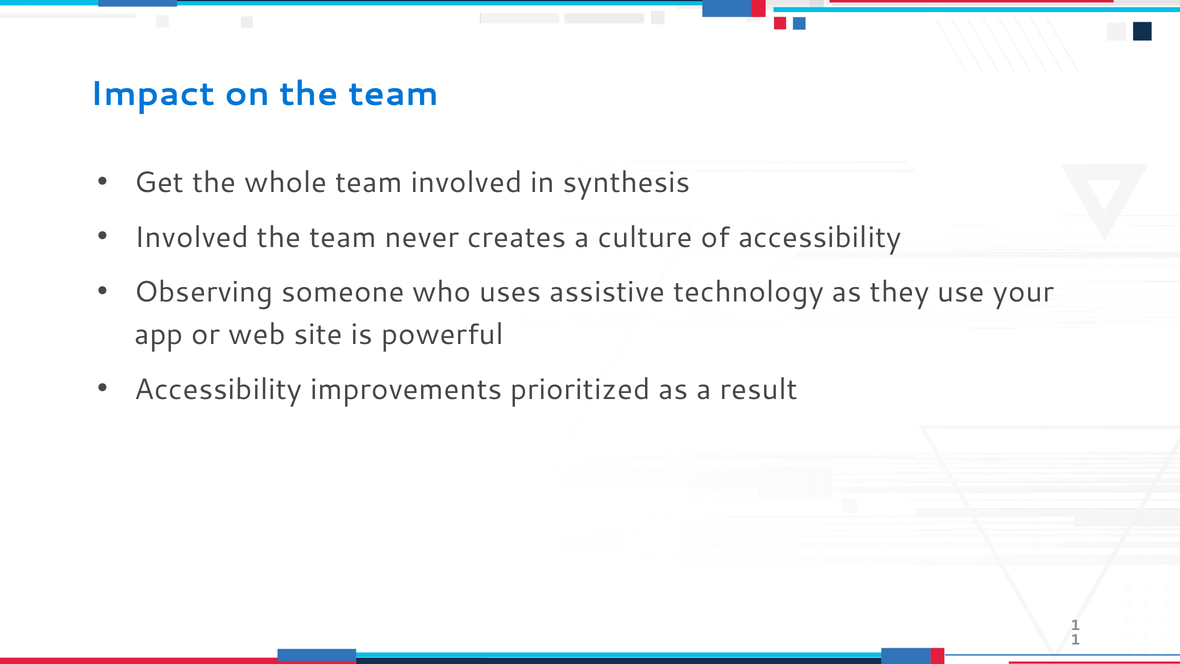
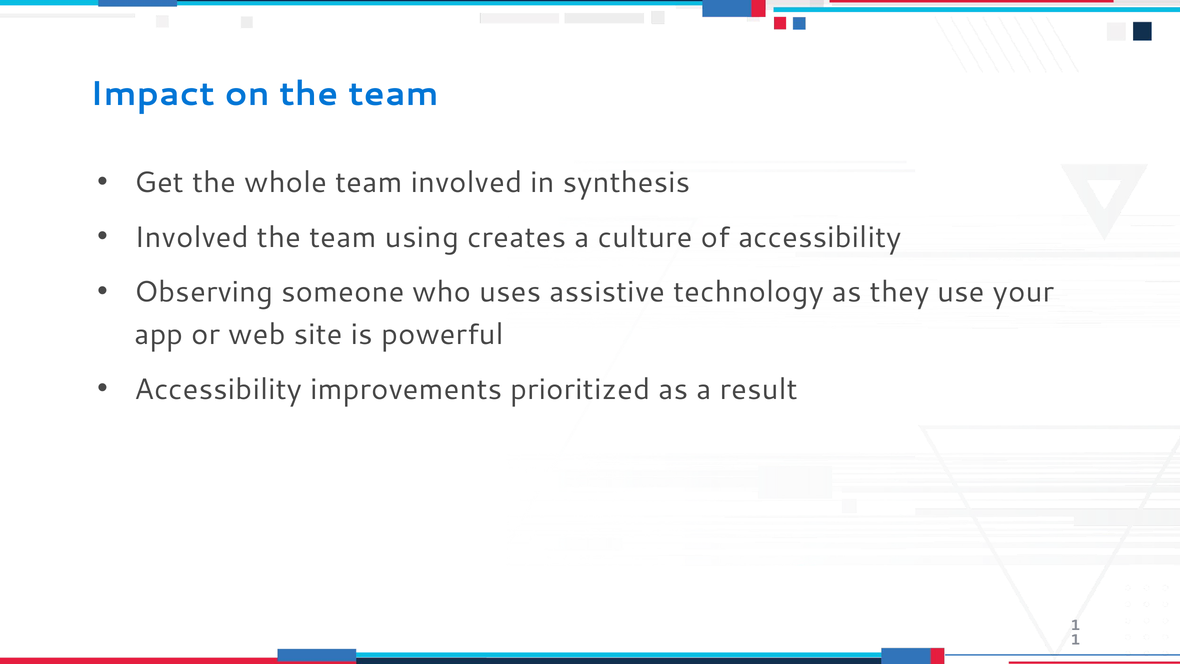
never: never -> using
